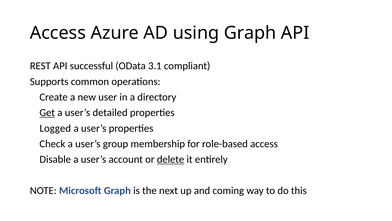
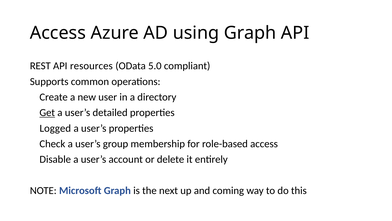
successful: successful -> resources
3.1: 3.1 -> 5.0
delete underline: present -> none
